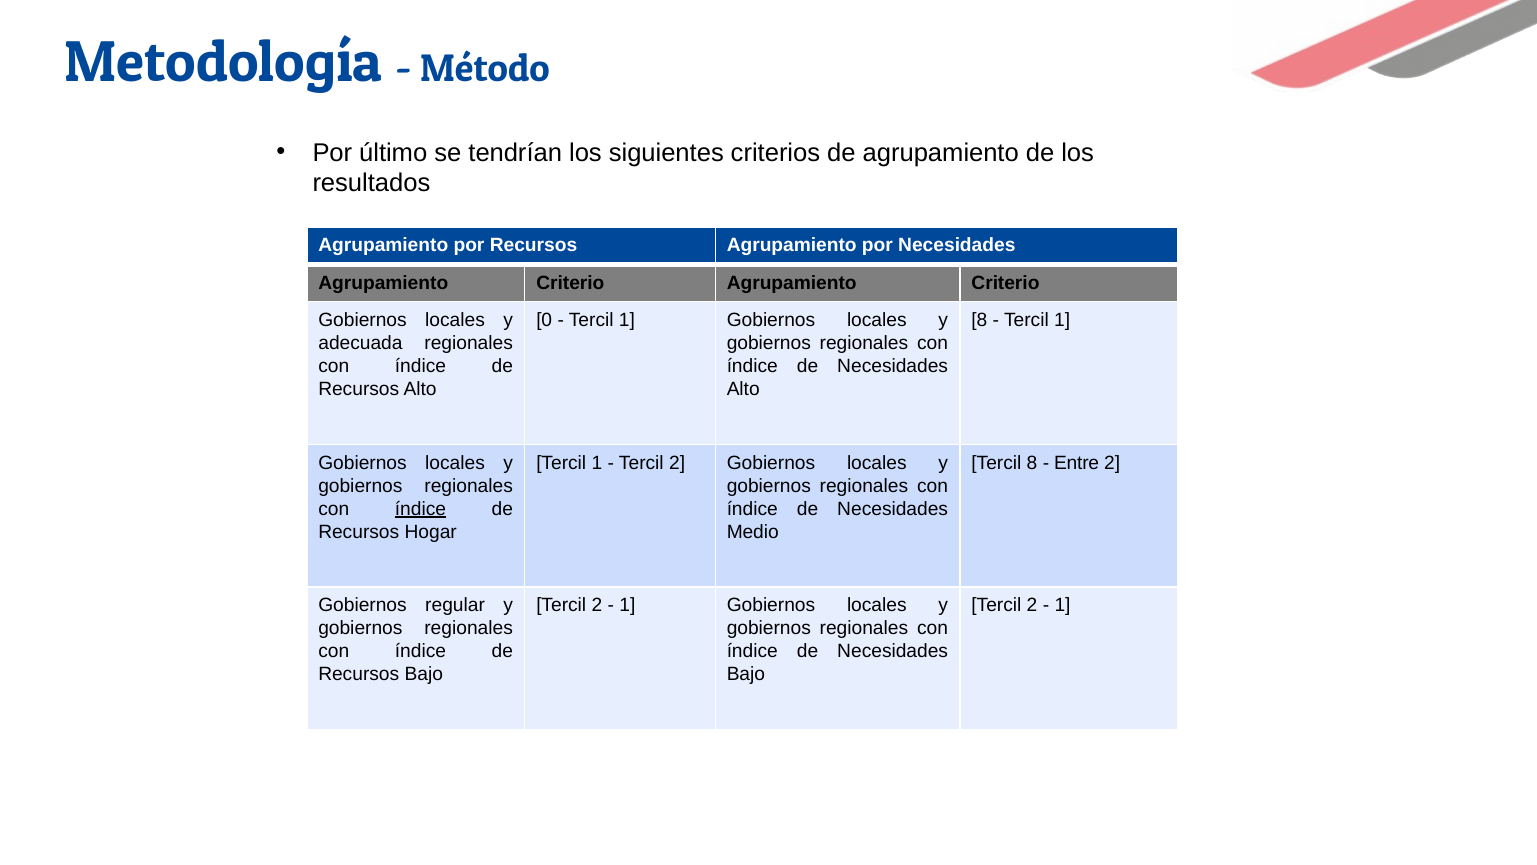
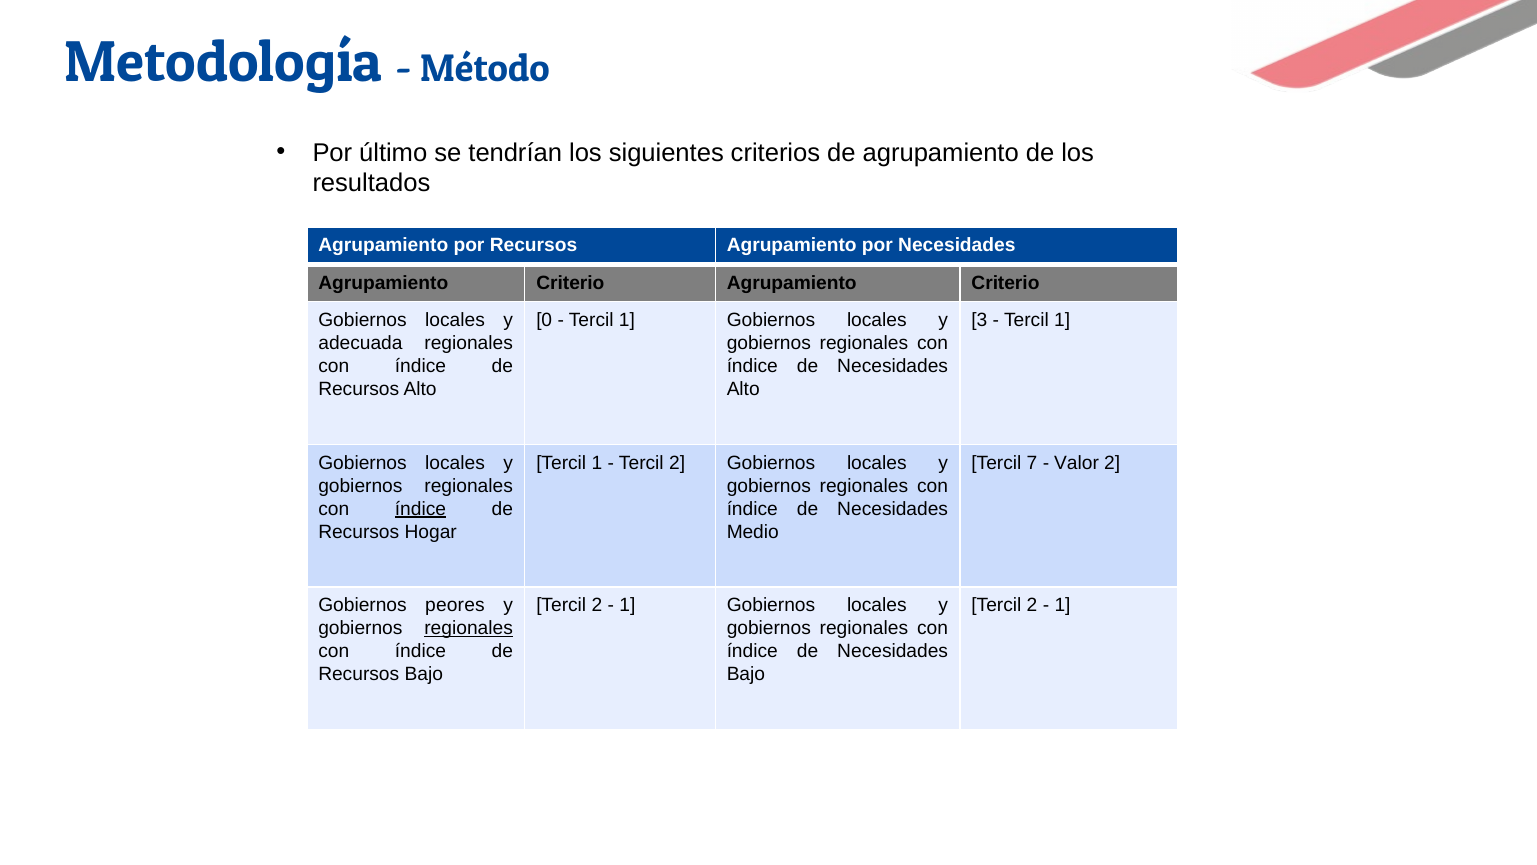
8 at (979, 320): 8 -> 3
Tercil 8: 8 -> 7
Entre: Entre -> Valor
regular: regular -> peores
regionales at (469, 628) underline: none -> present
